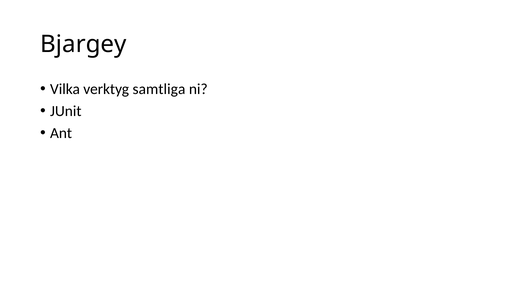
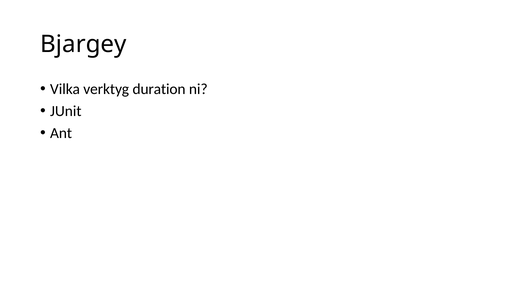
samtliga: samtliga -> duration
